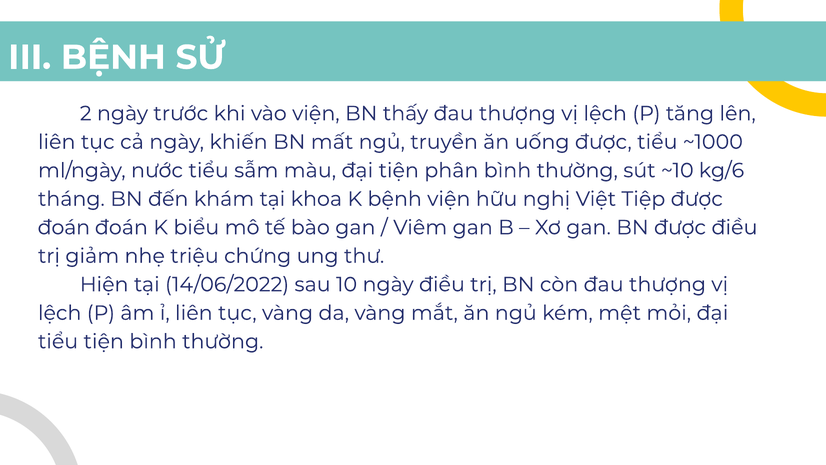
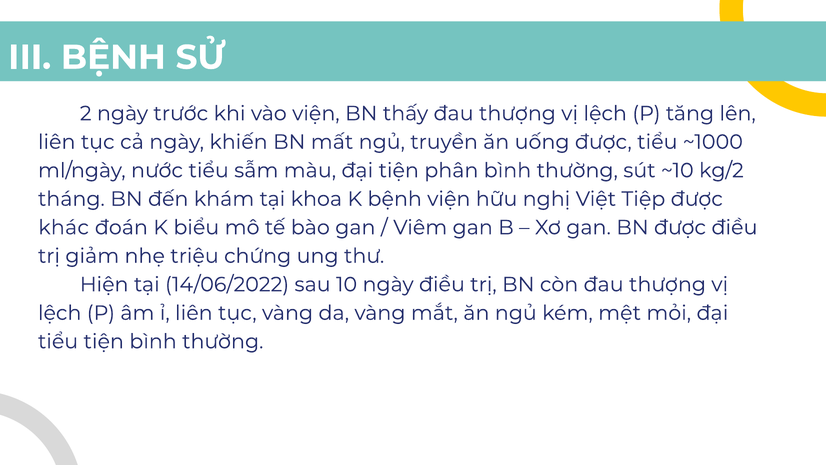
kg/6: kg/6 -> kg/2
đoán at (64, 227): đoán -> khác
